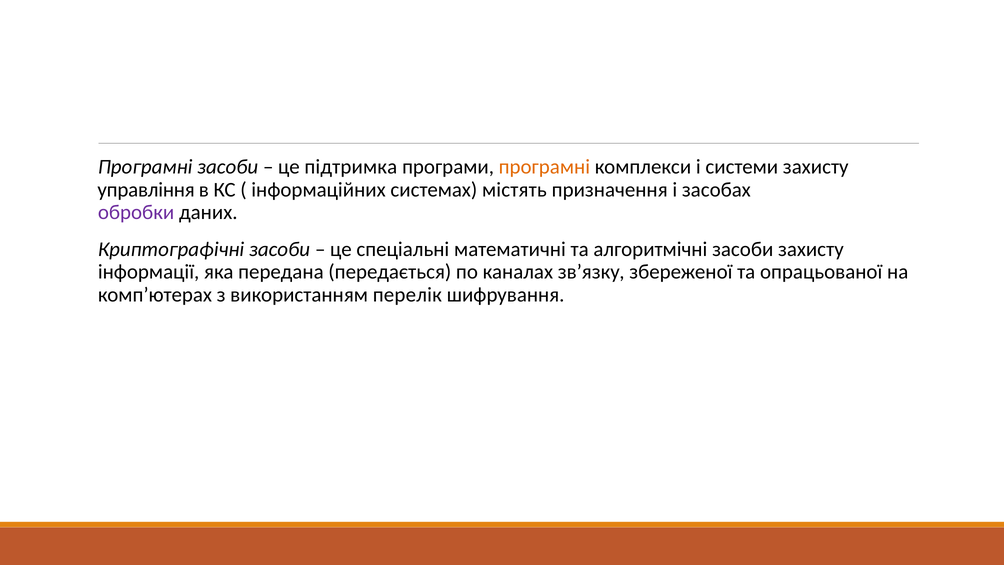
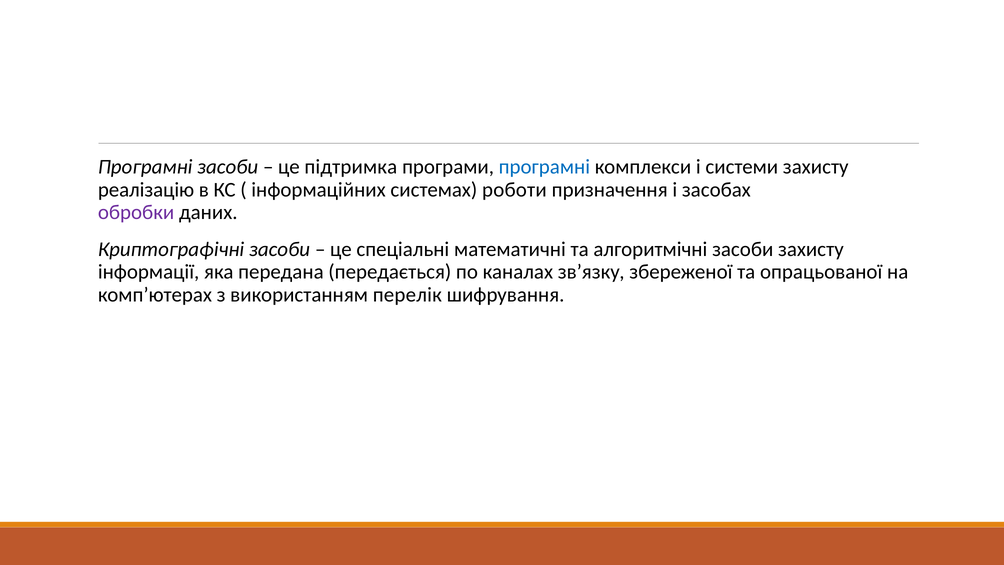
програмні at (544, 167) colour: orange -> blue
управління: управління -> реалізацію
містять: містять -> роботи
